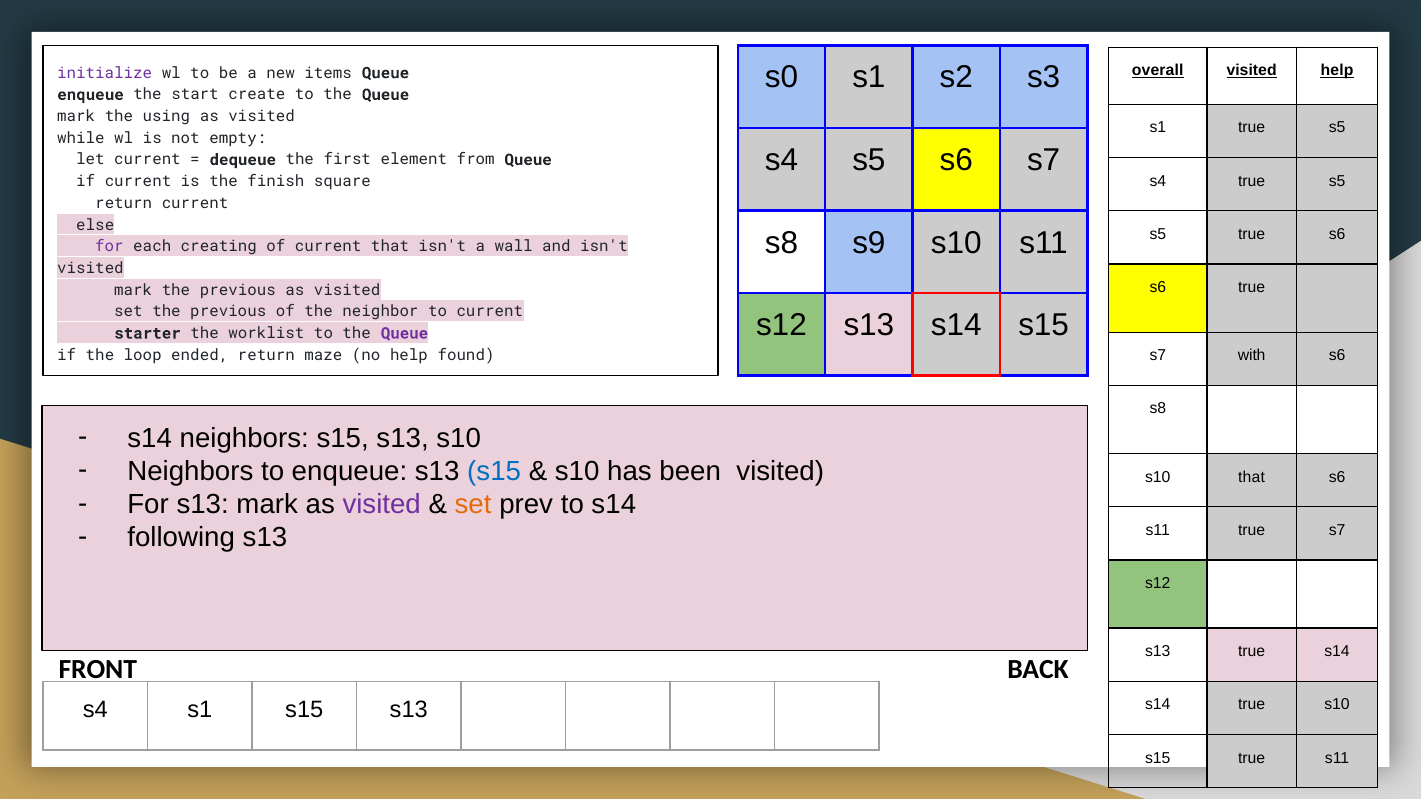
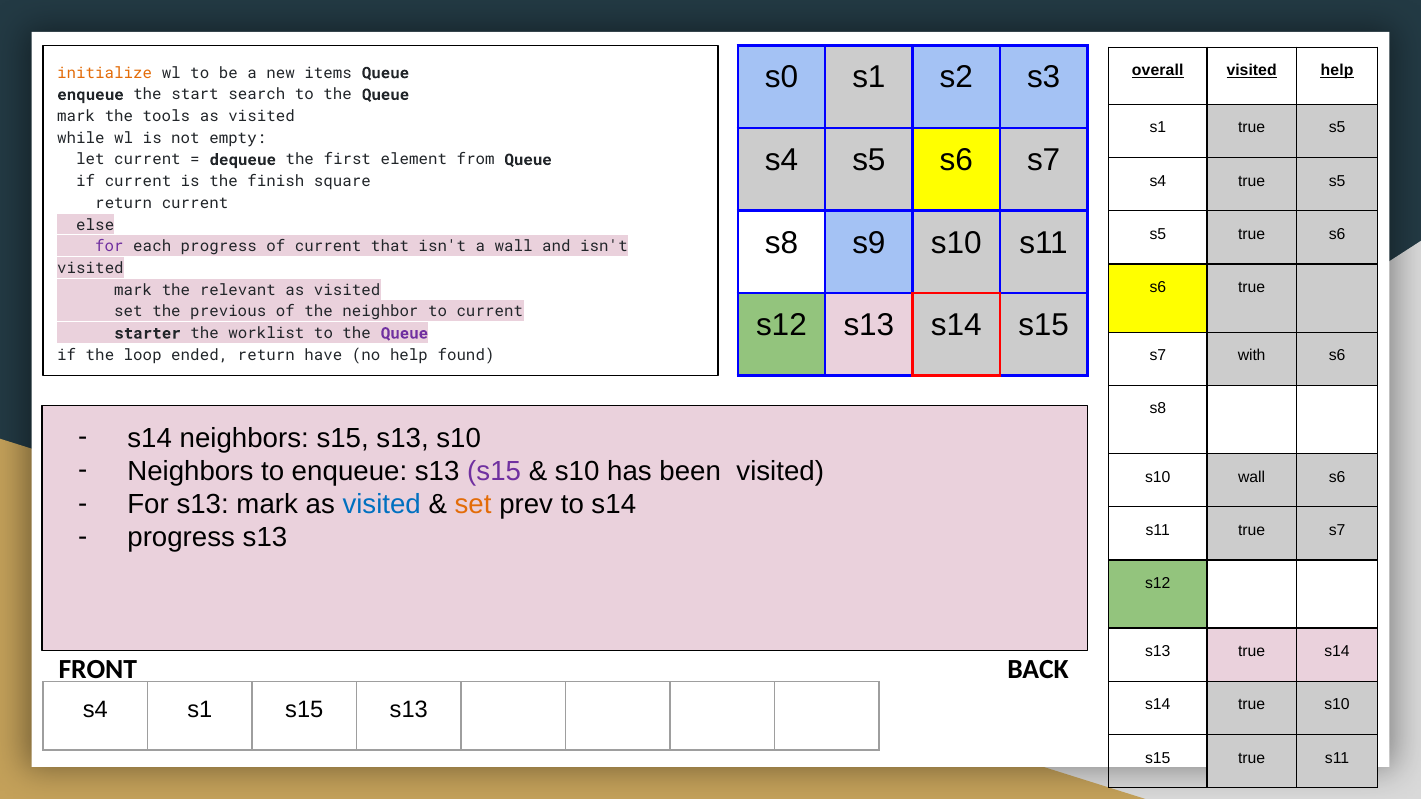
initialize colour: purple -> orange
create: create -> search
using: using -> tools
each creating: creating -> progress
mark the previous: previous -> relevant
maze: maze -> have
s15 at (494, 471) colour: blue -> purple
s10 that: that -> wall
visited at (382, 505) colour: purple -> blue
following at (181, 538): following -> progress
